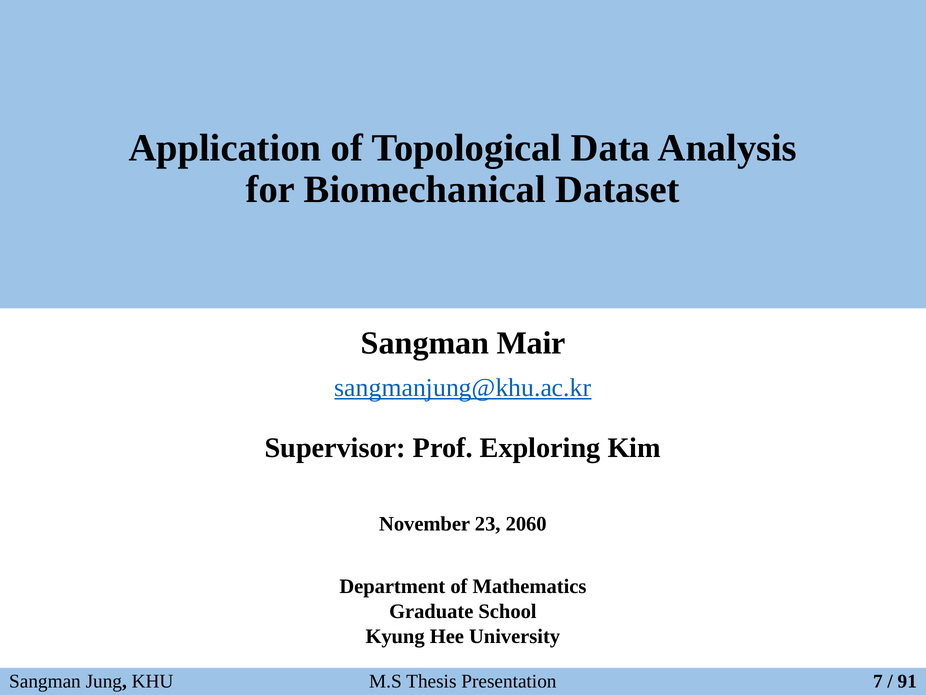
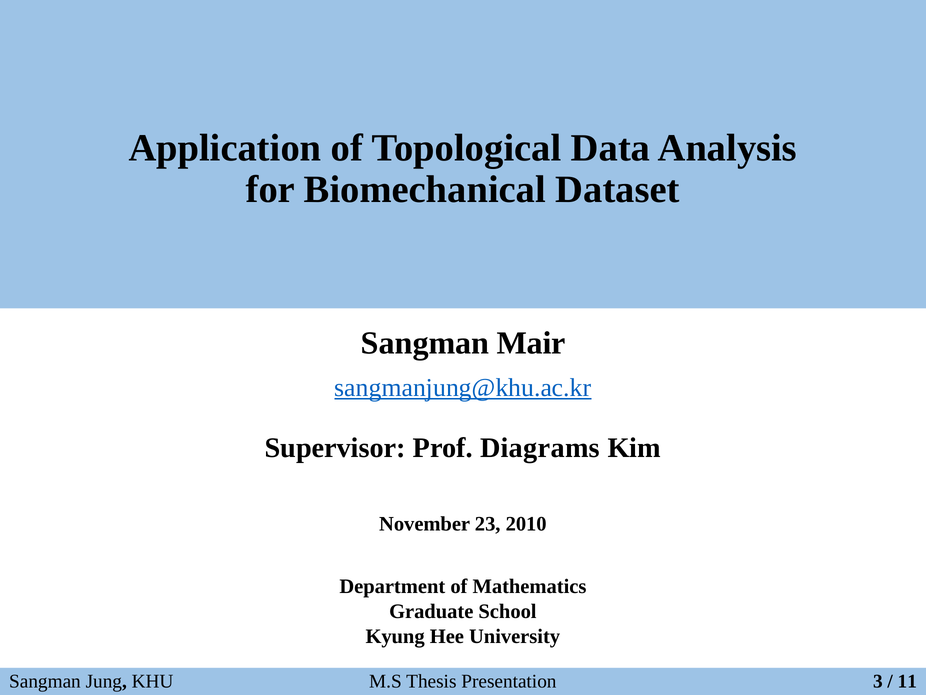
Exploring: Exploring -> Diagrams
2060: 2060 -> 2010
7: 7 -> 3
91: 91 -> 11
